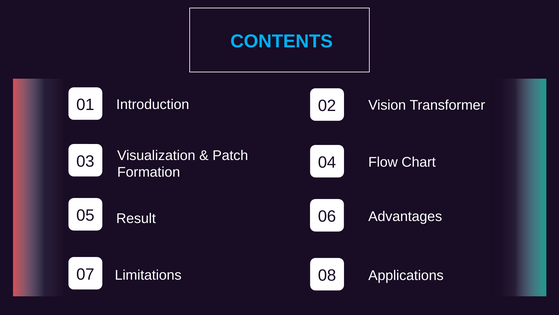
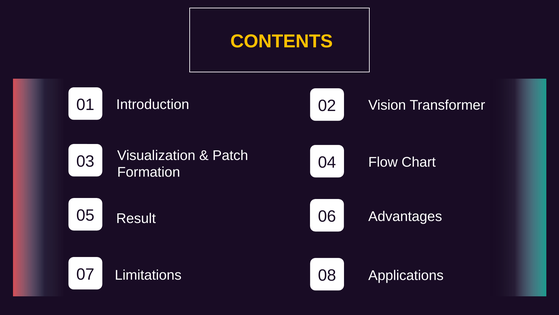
CONTENTS colour: light blue -> yellow
